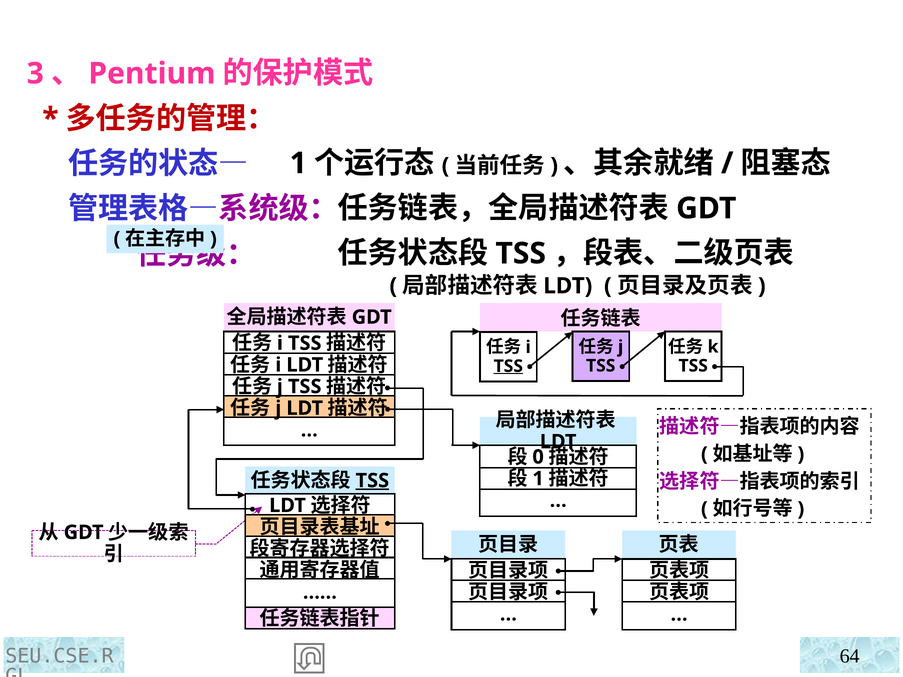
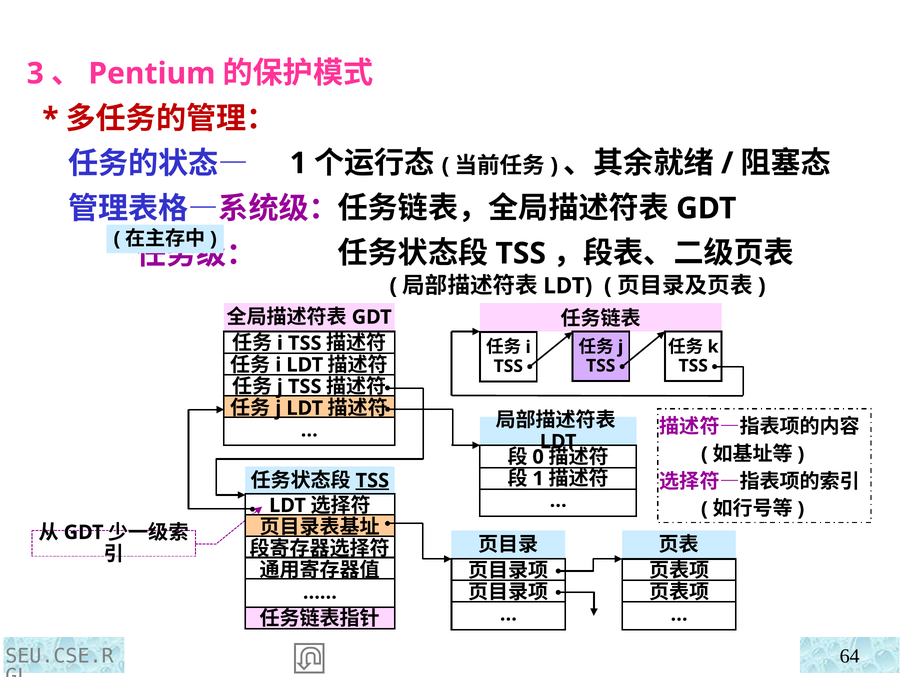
TSS at (508, 366) underline: present -> none
